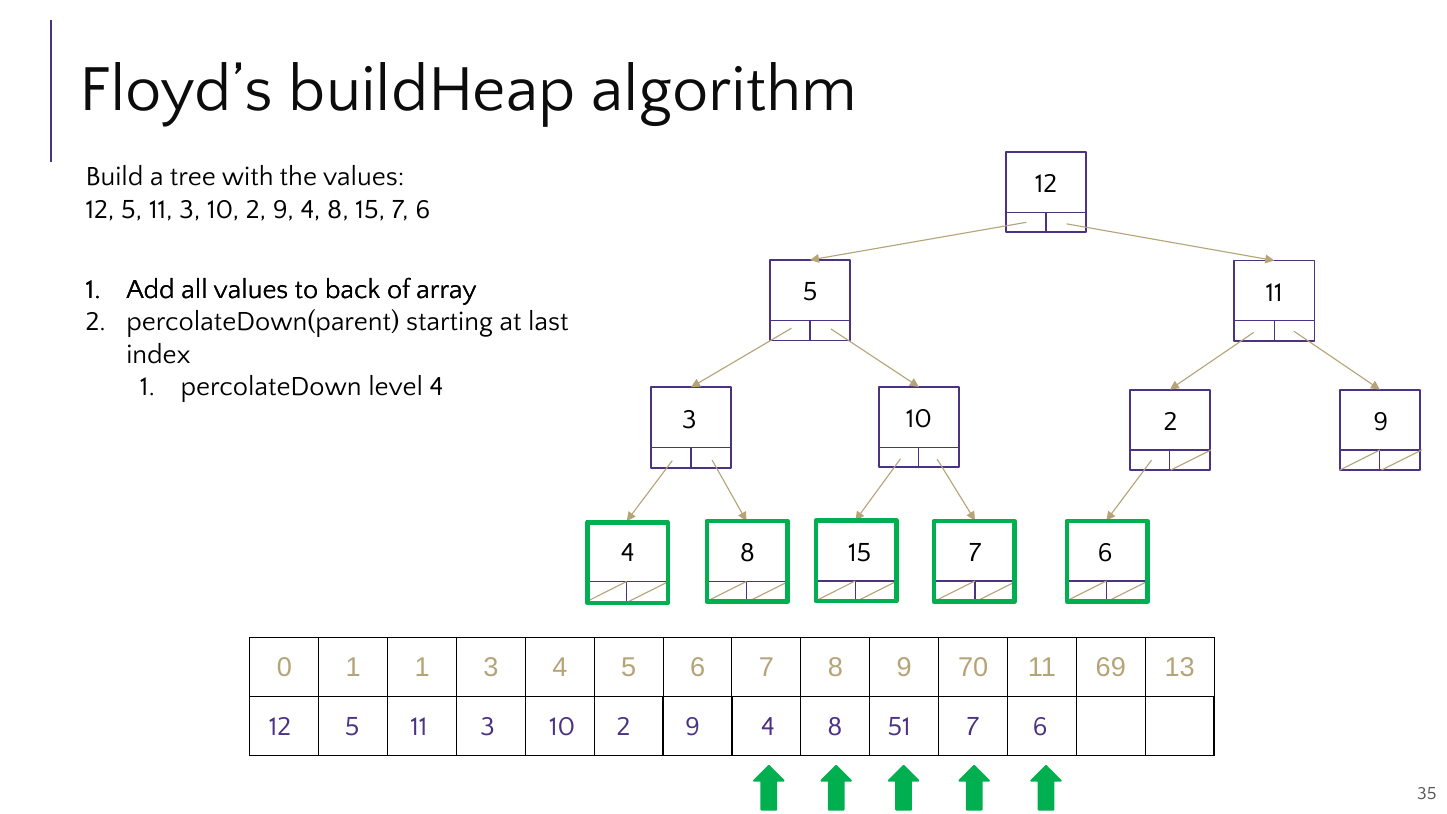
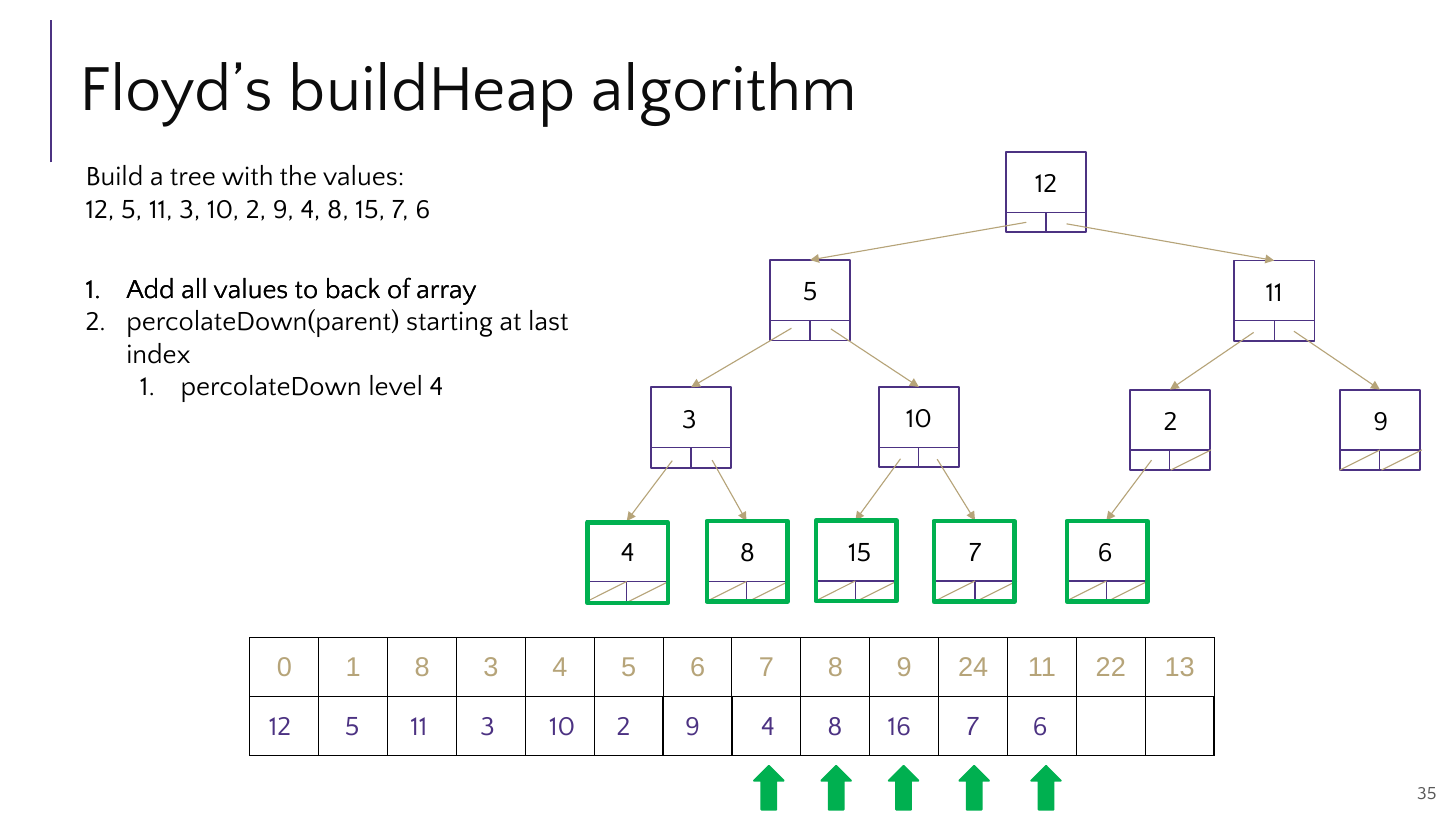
1 1: 1 -> 8
70: 70 -> 24
69: 69 -> 22
51: 51 -> 16
